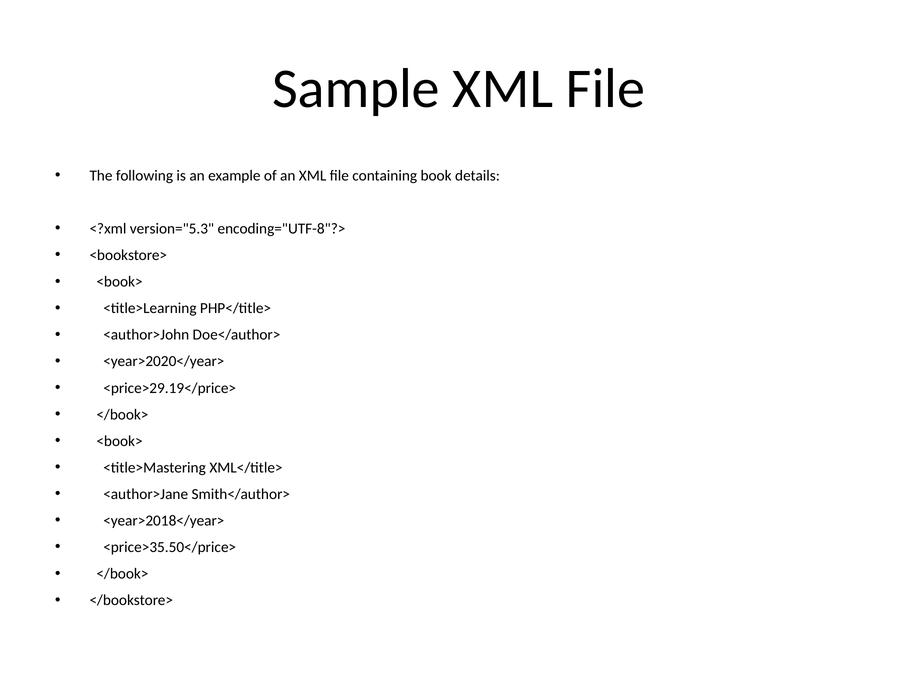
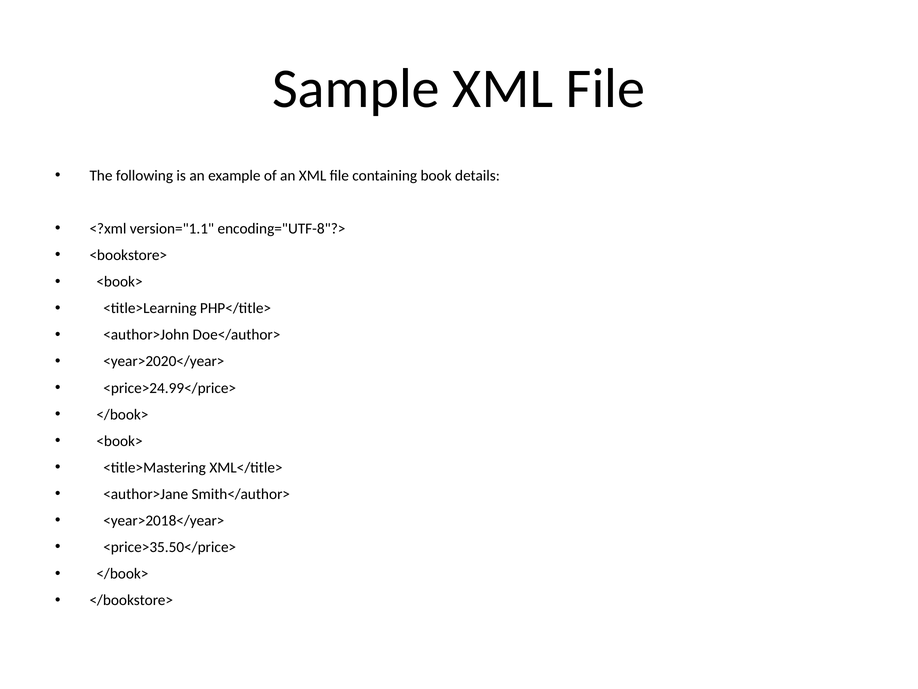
version="5.3: version="5.3 -> version="1.1
<price>29.19</price>: <price>29.19</price> -> <price>24.99</price>
